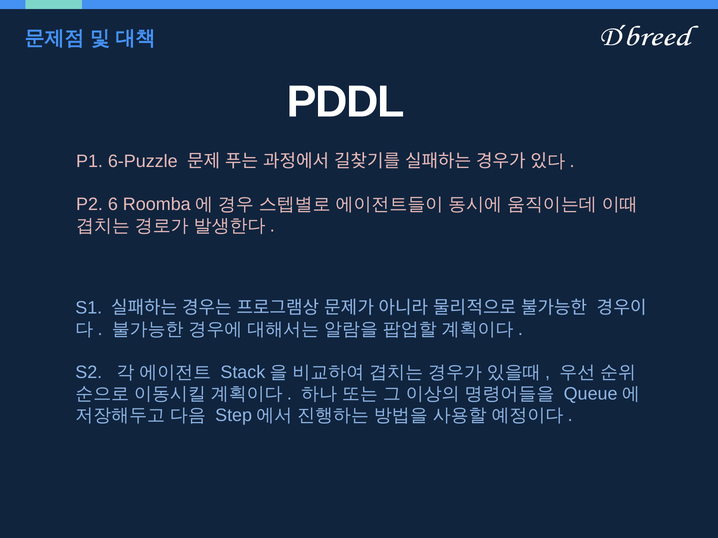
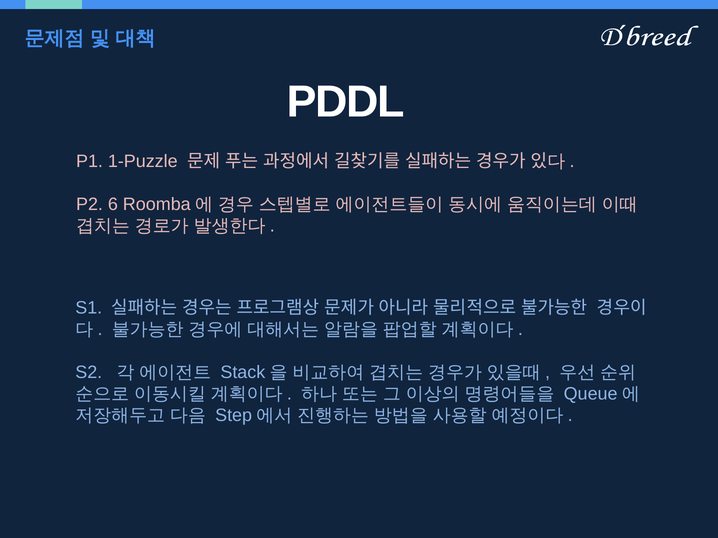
6-Puzzle: 6-Puzzle -> 1-Puzzle
